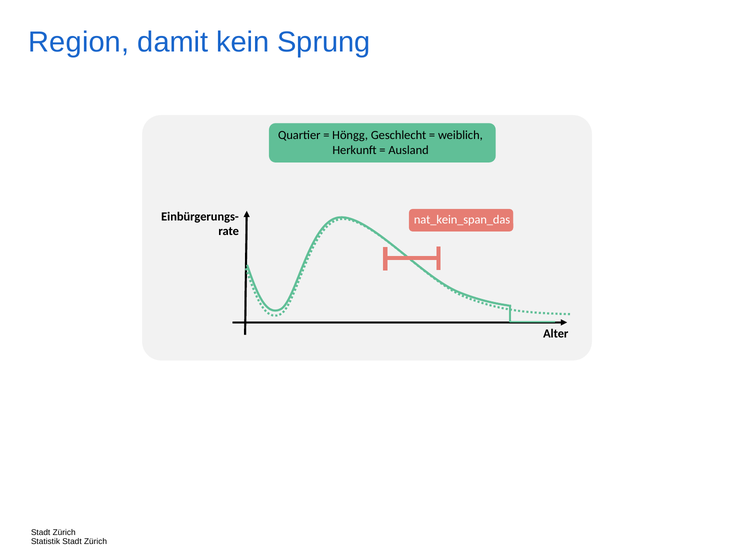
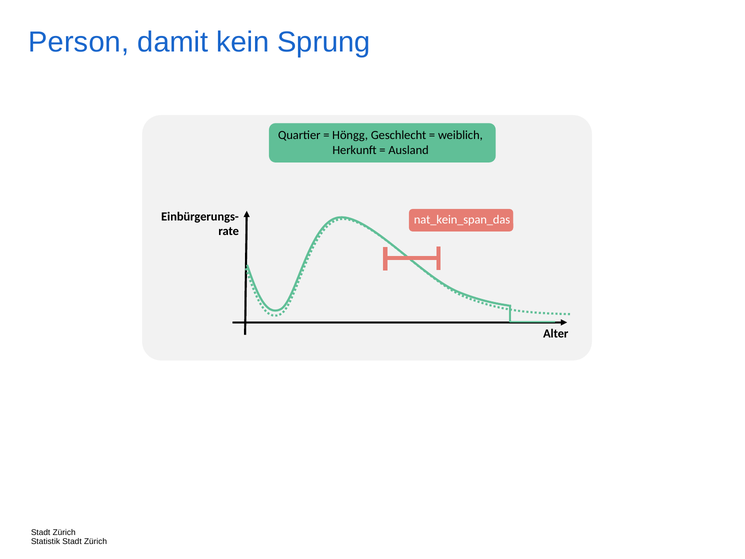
Region: Region -> Person
